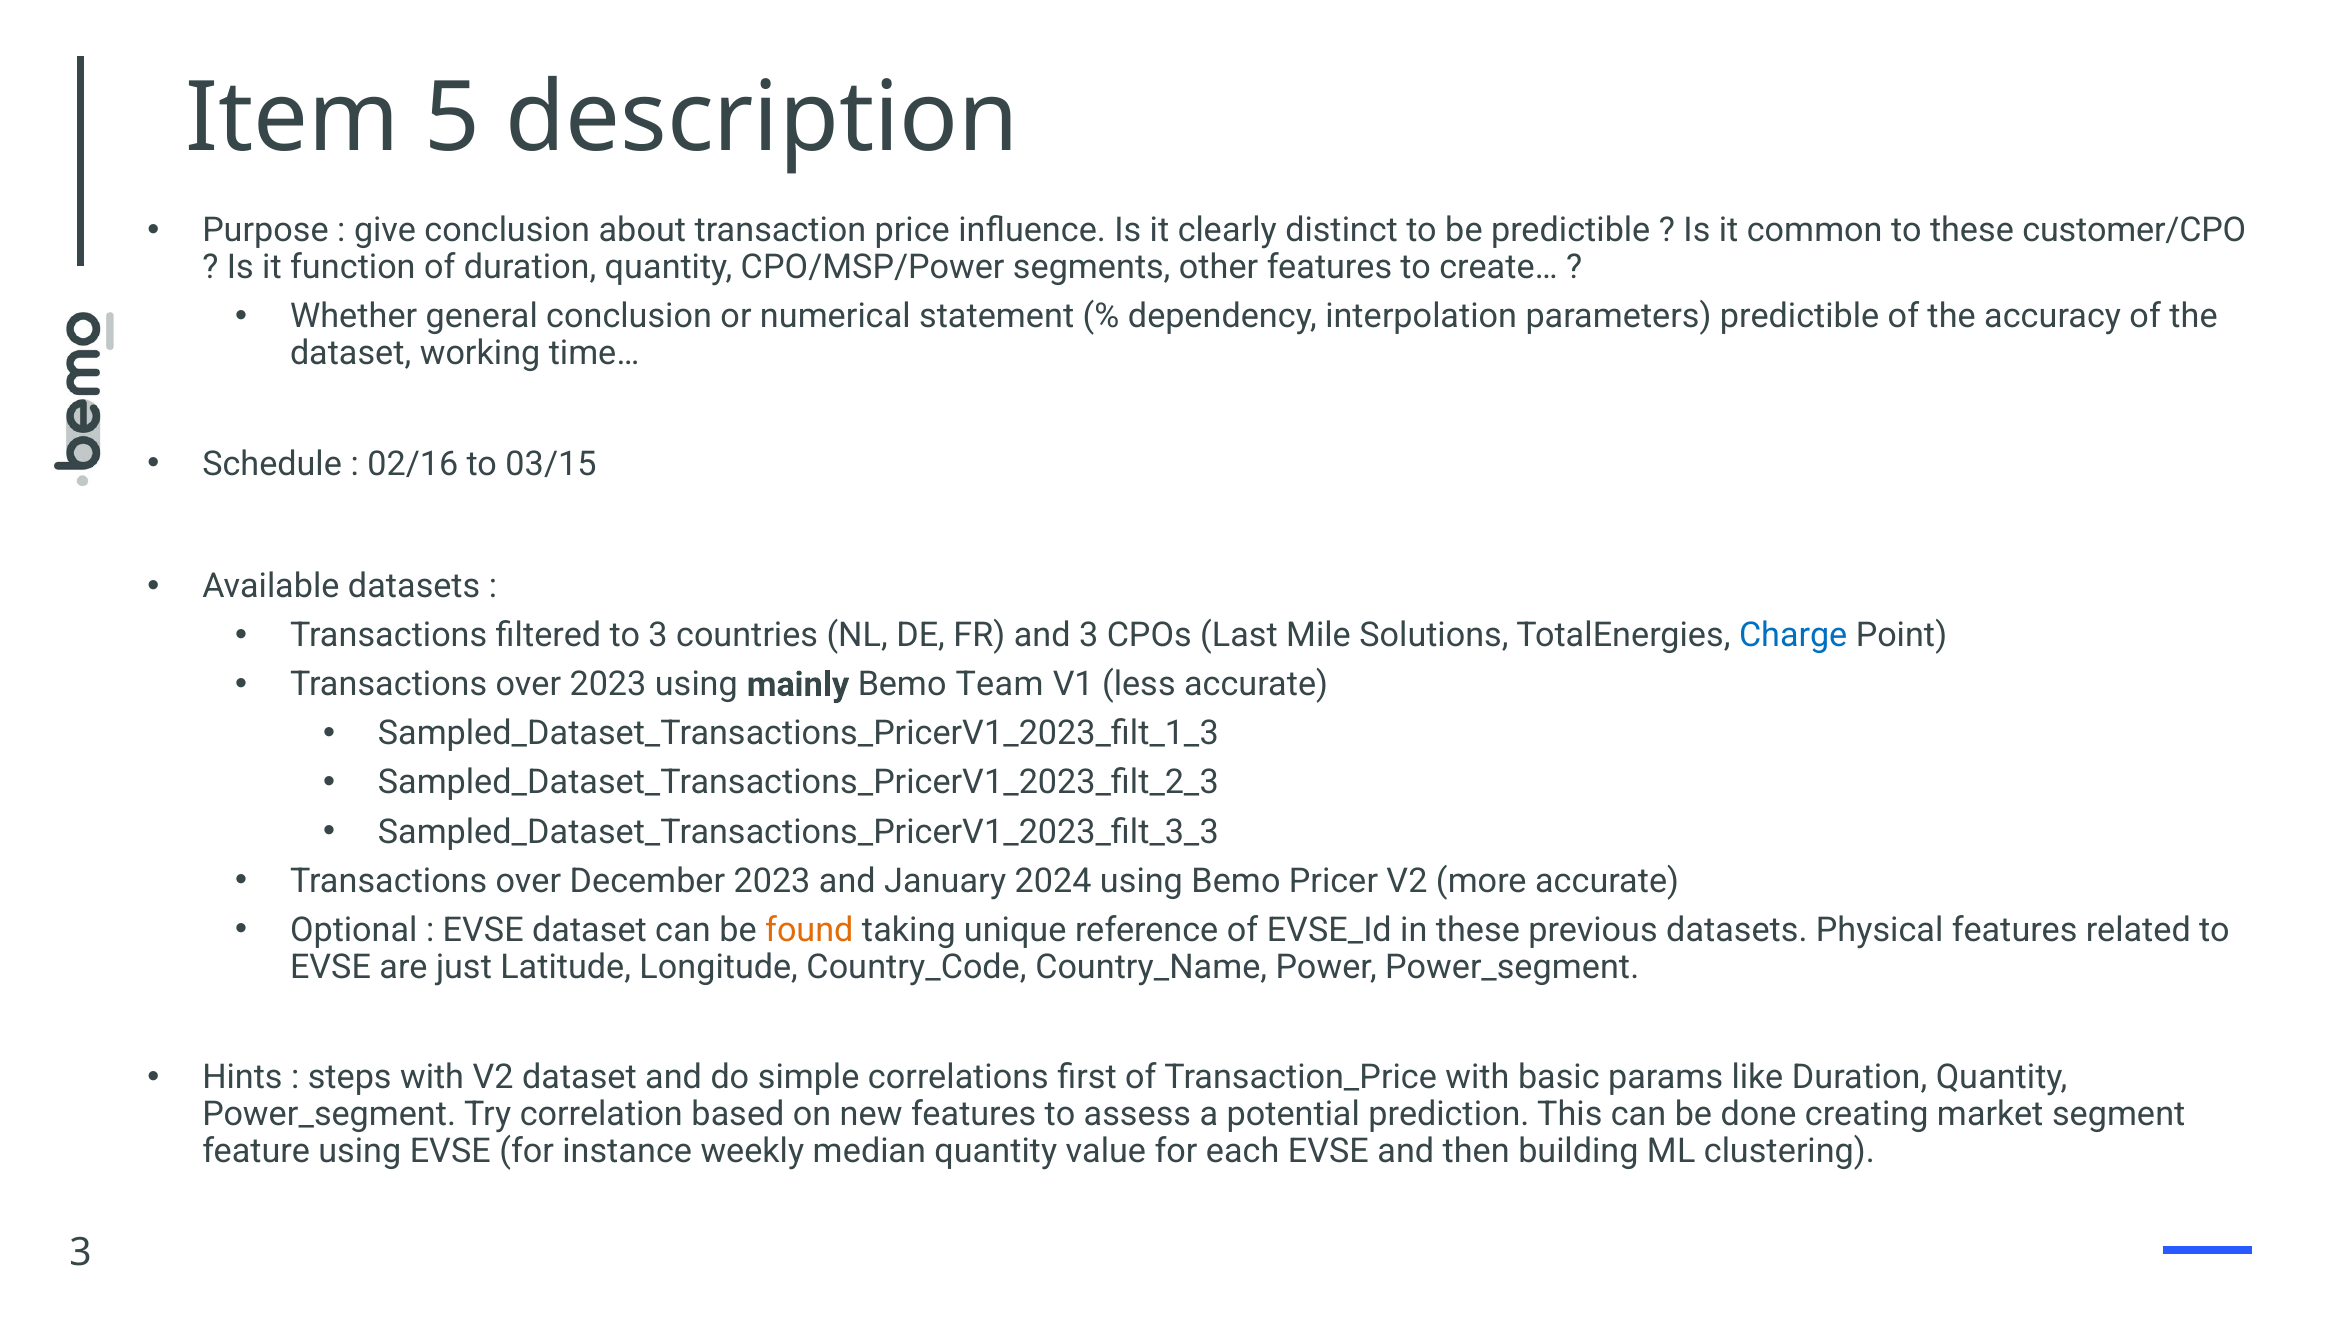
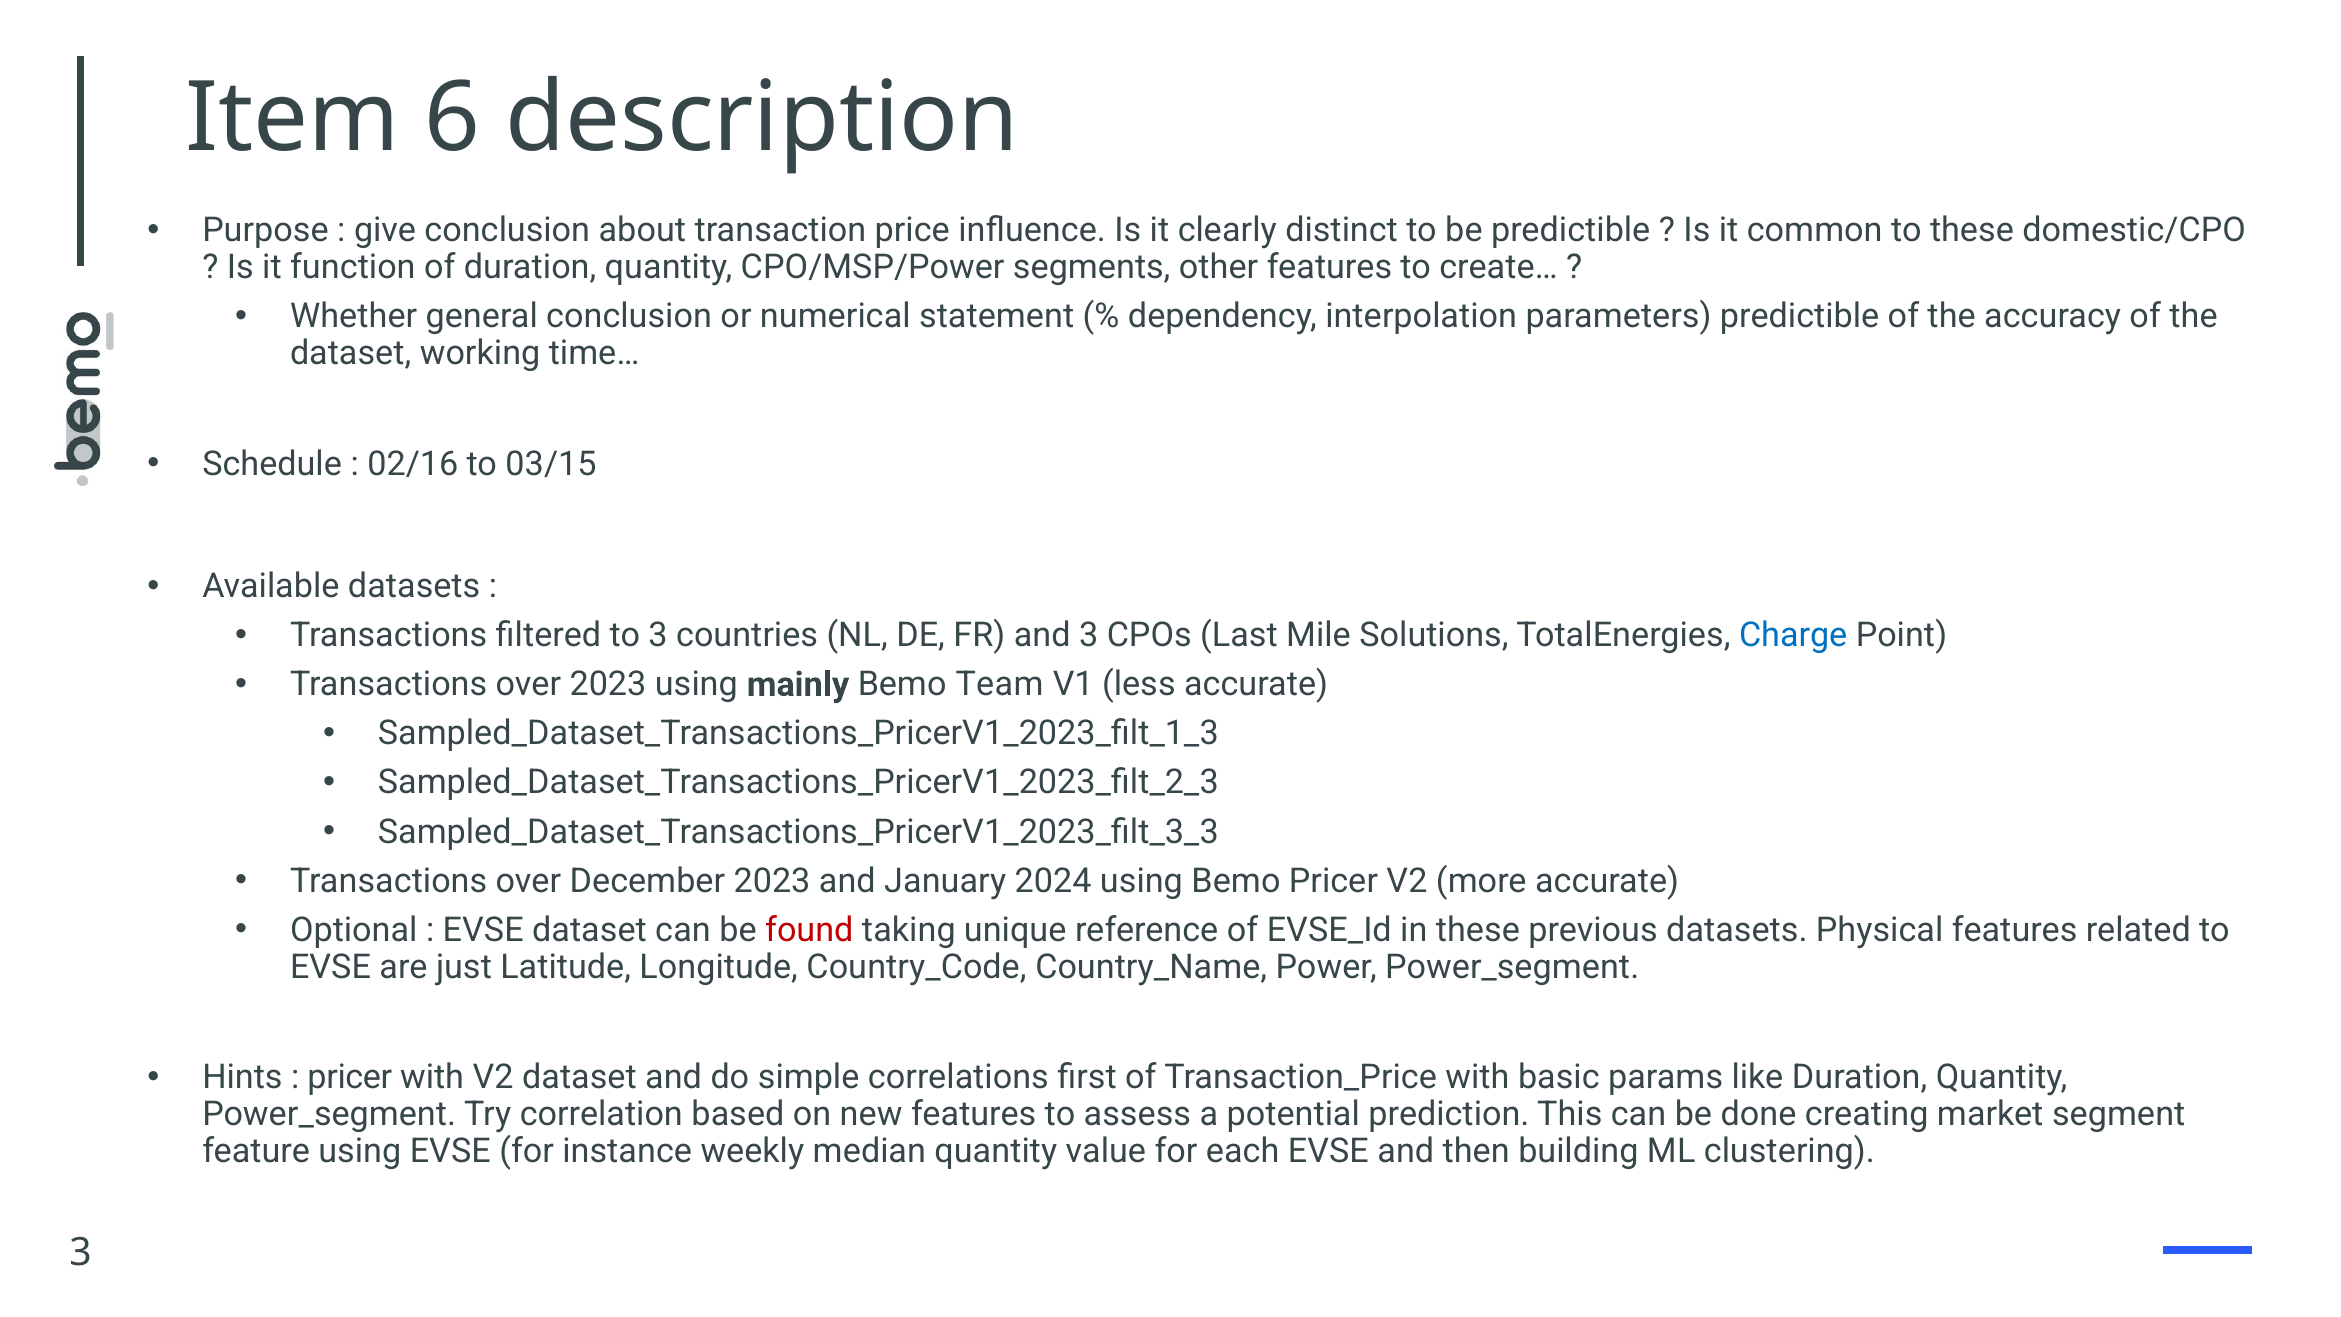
5: 5 -> 6
customer/CPO: customer/CPO -> domestic/CPO
found colour: orange -> red
steps at (350, 1077): steps -> pricer
